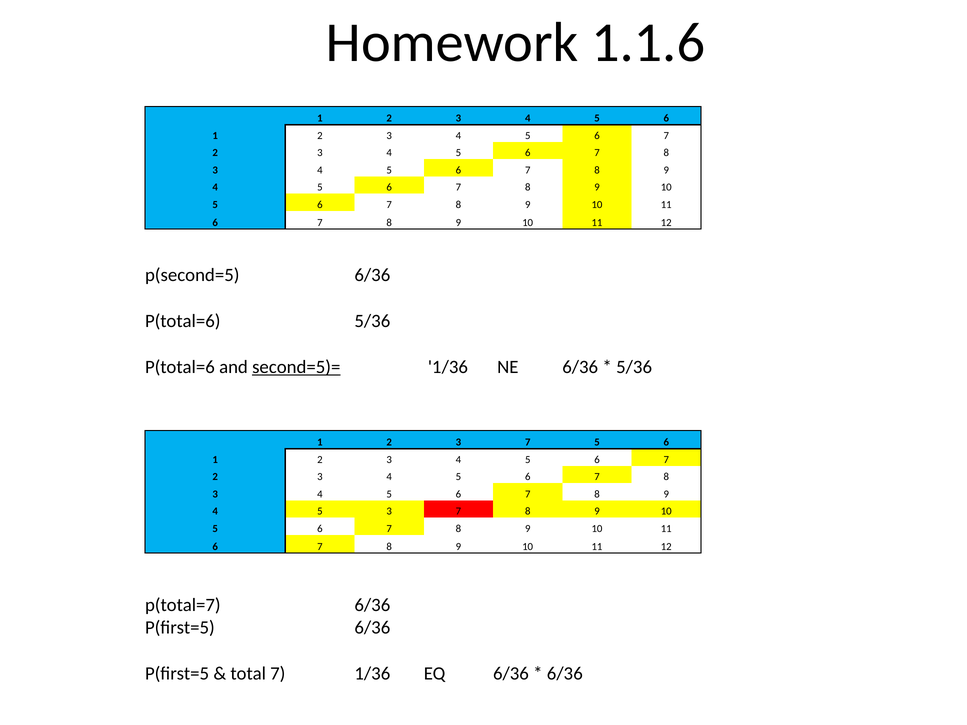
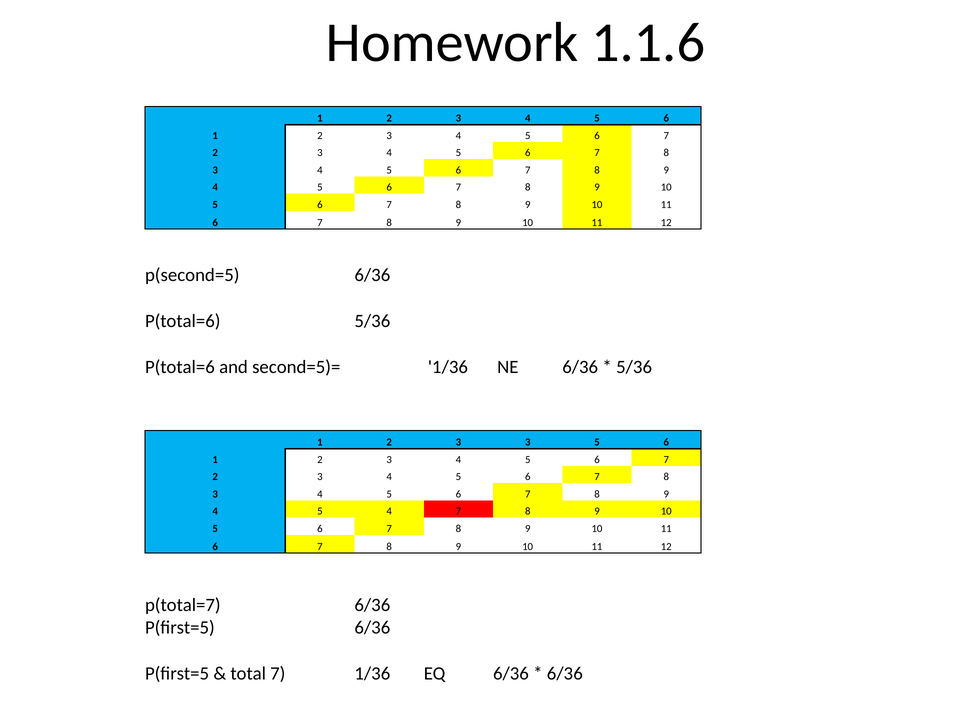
second=5)= underline: present -> none
2 3 7: 7 -> 3
5 3: 3 -> 4
